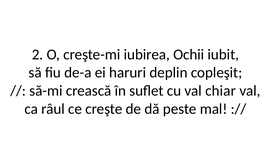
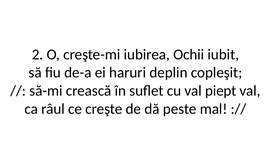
chiar: chiar -> piept
